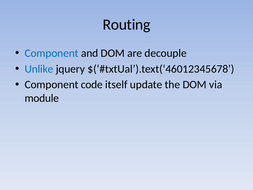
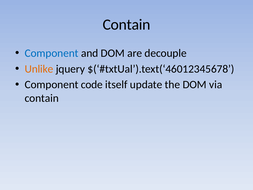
Routing at (127, 24): Routing -> Contain
Unlike colour: blue -> orange
module at (42, 98): module -> contain
